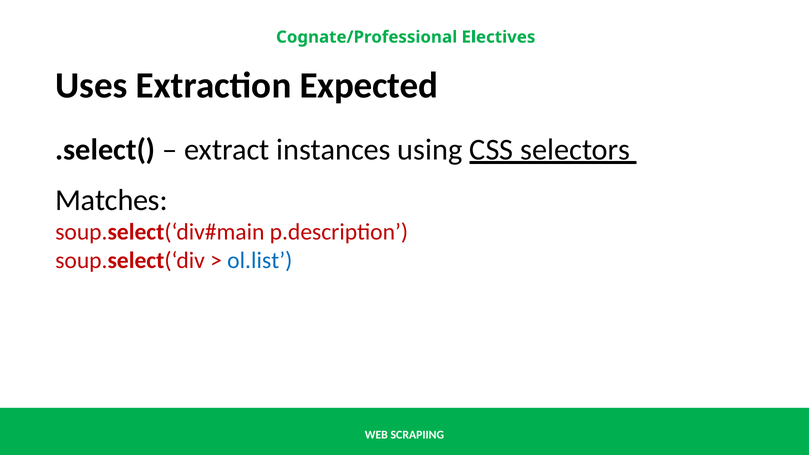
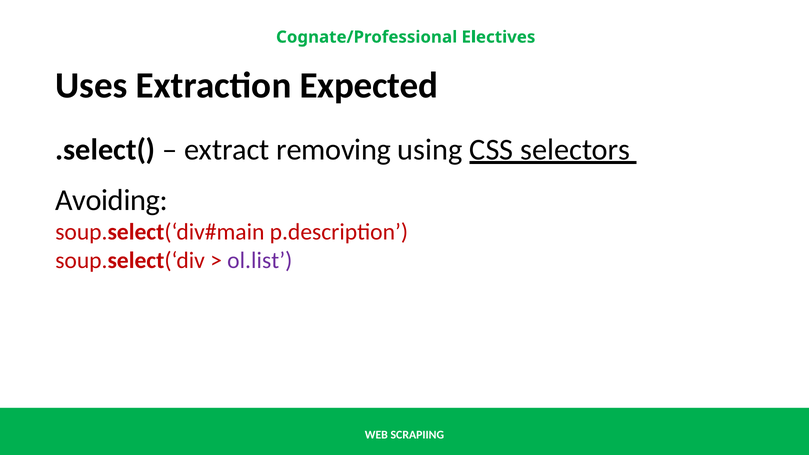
instances: instances -> removing
Matches: Matches -> Avoiding
ol.list colour: blue -> purple
